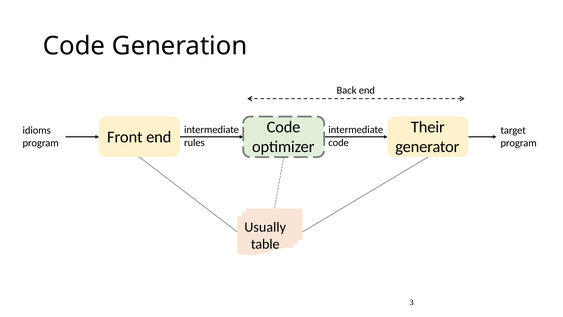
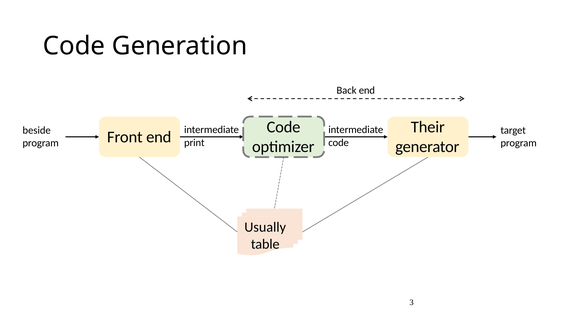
idioms: idioms -> beside
rules: rules -> print
